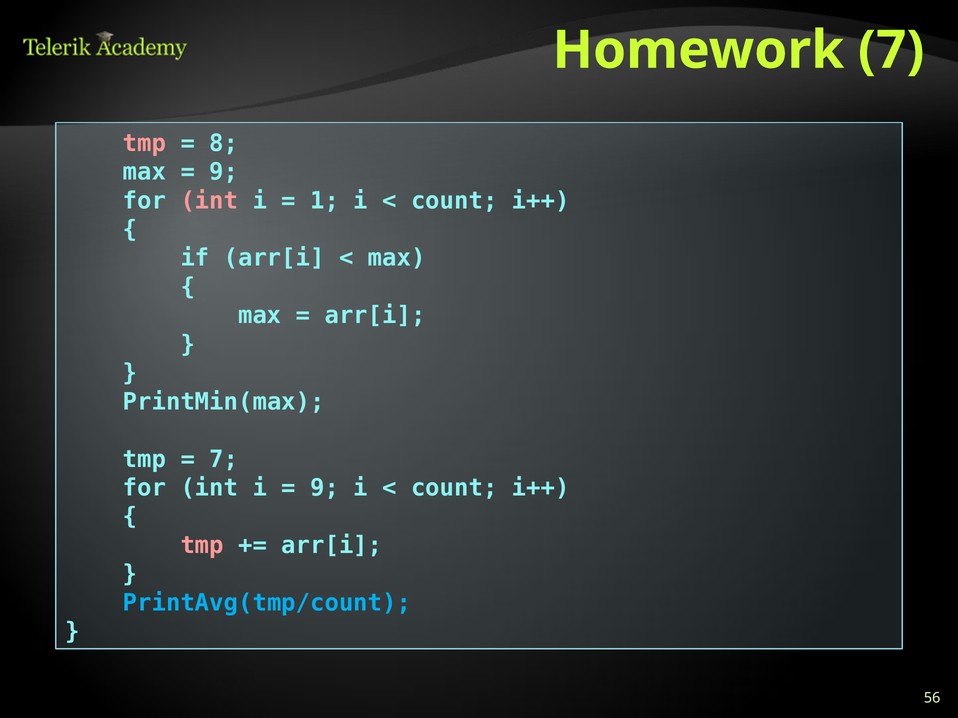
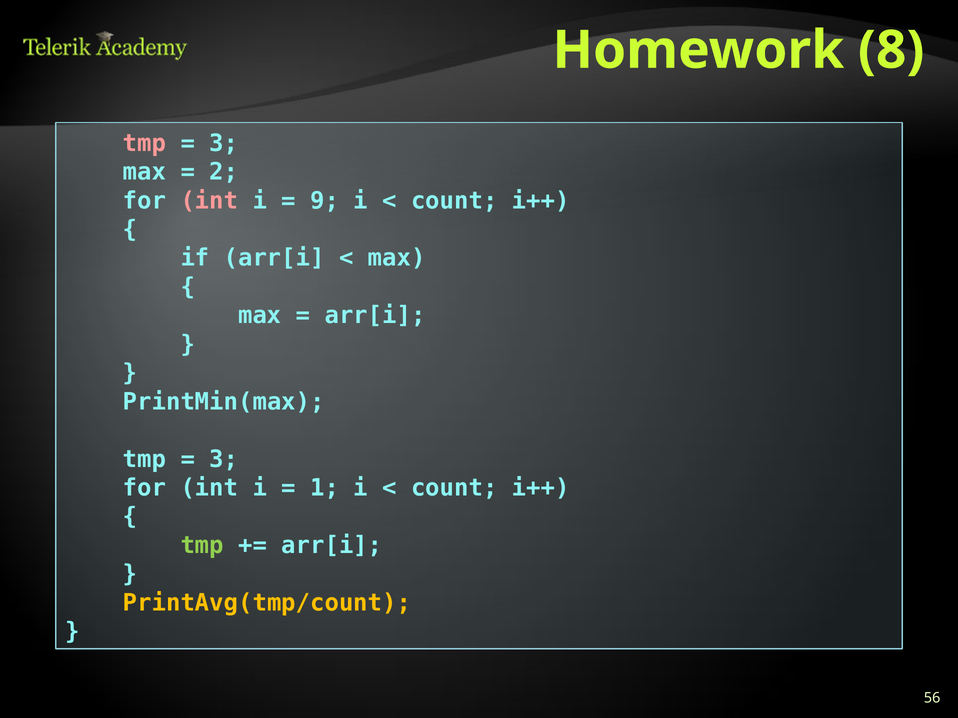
Homework 7: 7 -> 8
8 at (224, 143): 8 -> 3
9 at (224, 172): 9 -> 2
1: 1 -> 9
7 at (224, 459): 7 -> 3
9 at (325, 488): 9 -> 1
tmp at (202, 546) colour: pink -> light green
PrintAvg(tmp/count colour: light blue -> yellow
